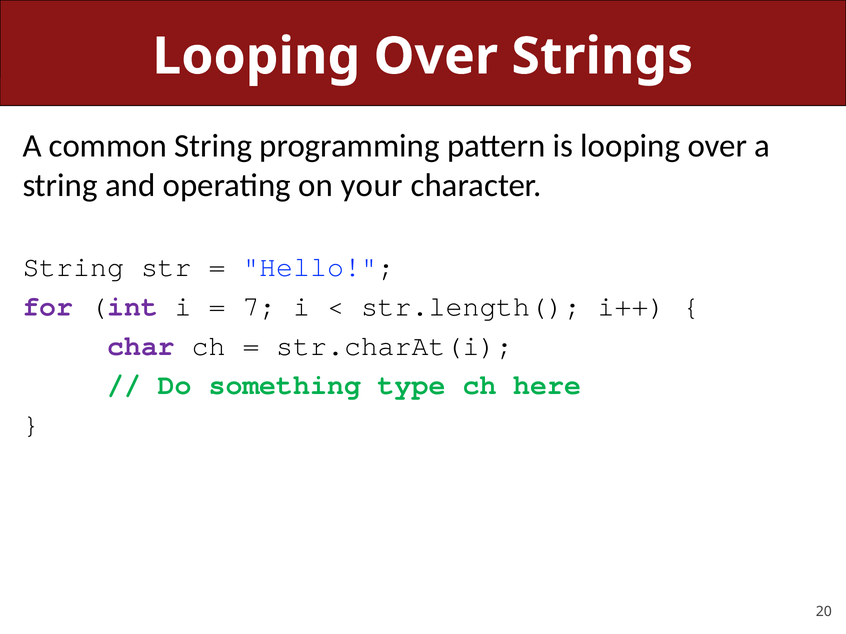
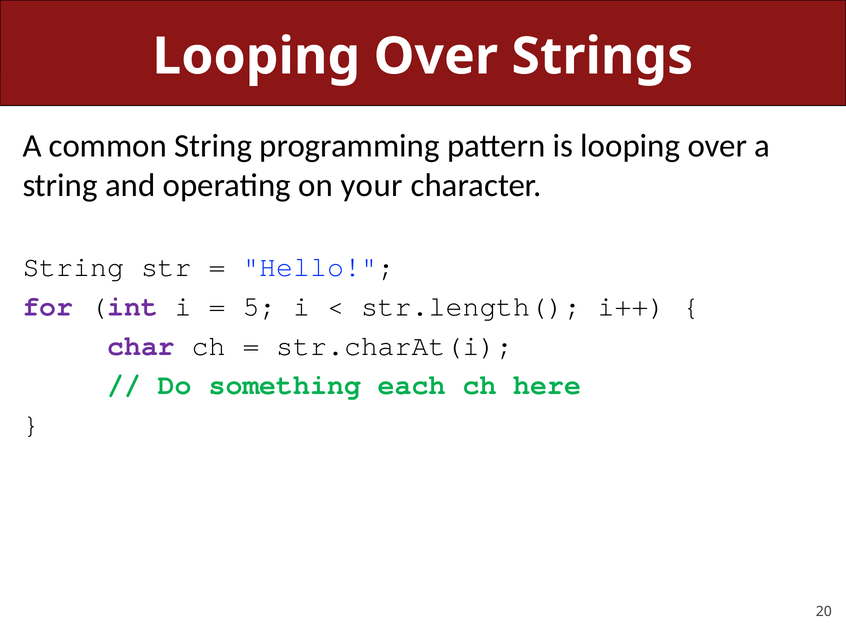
7: 7 -> 5
type: type -> each
